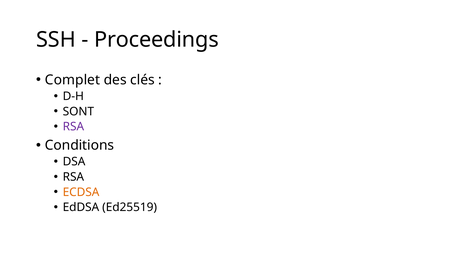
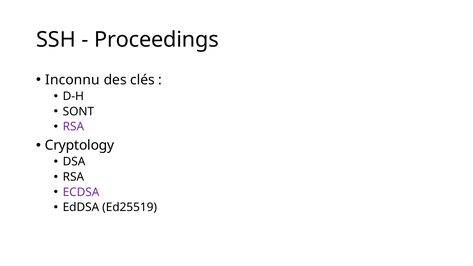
Complet: Complet -> Inconnu
Conditions: Conditions -> Cryptology
ECDSA colour: orange -> purple
